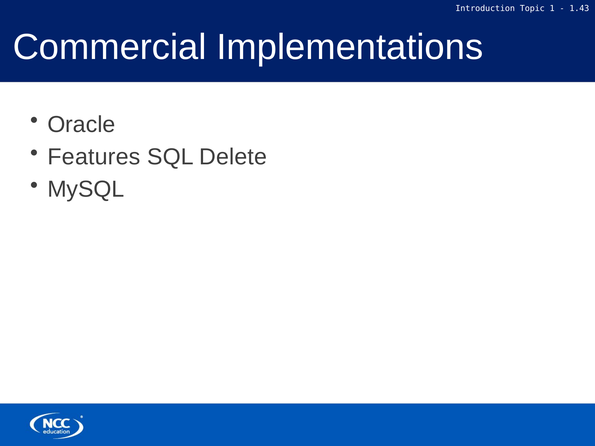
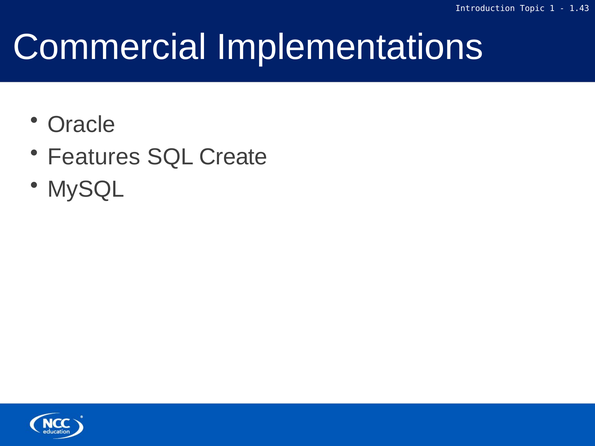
Delete: Delete -> Create
